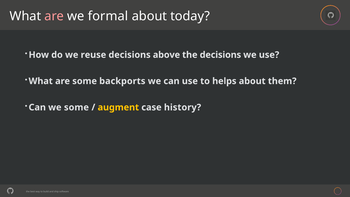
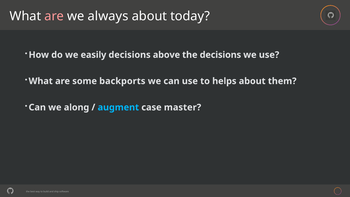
formal: formal -> always
reuse: reuse -> easily
we some: some -> along
augment colour: yellow -> light blue
history: history -> master
